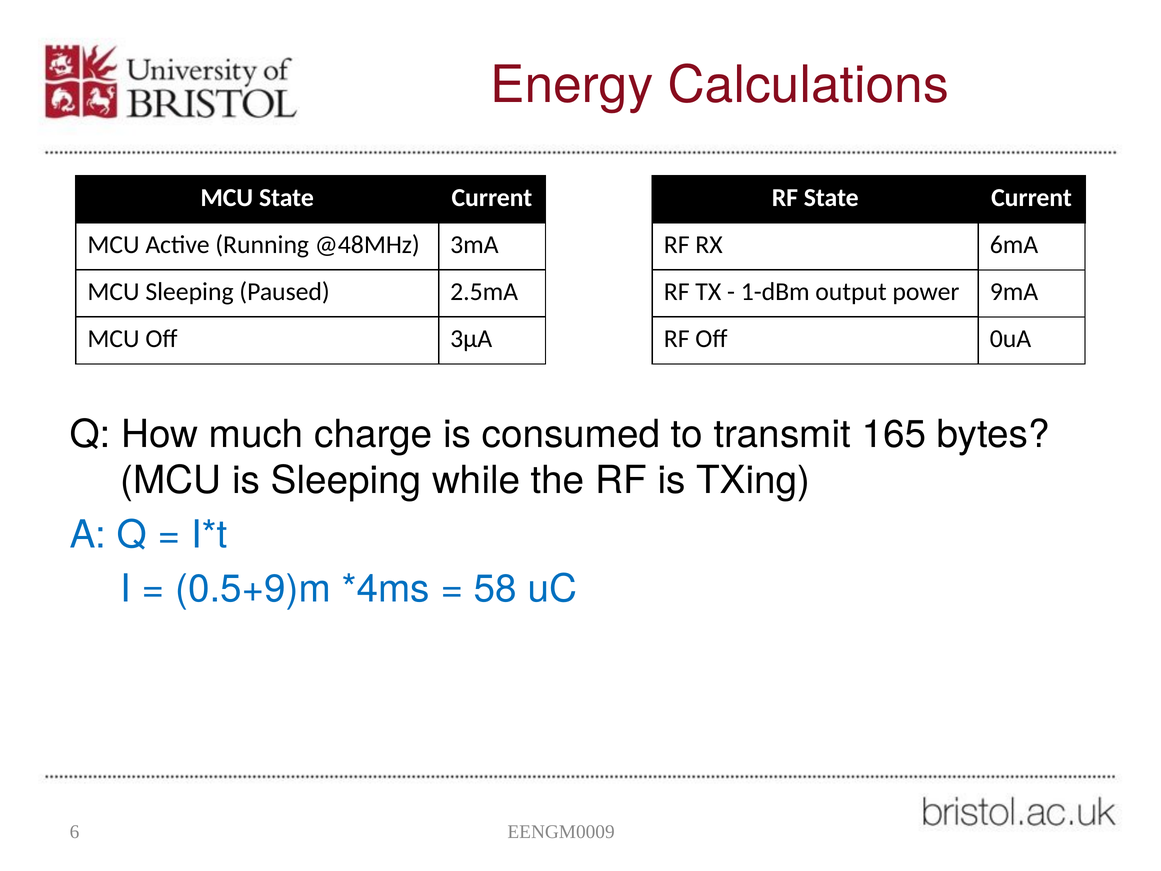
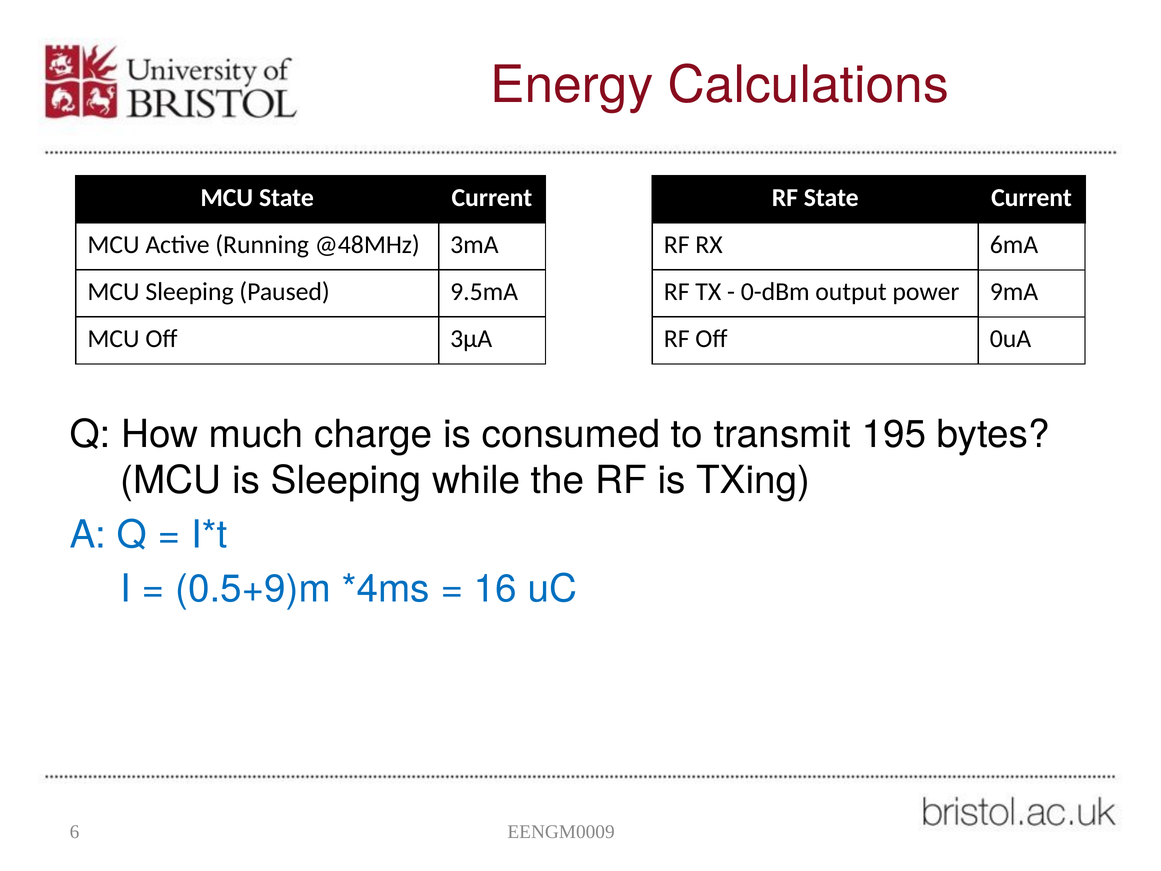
2.5mA: 2.5mA -> 9.5mA
1-dBm: 1-dBm -> 0-dBm
165: 165 -> 195
58: 58 -> 16
